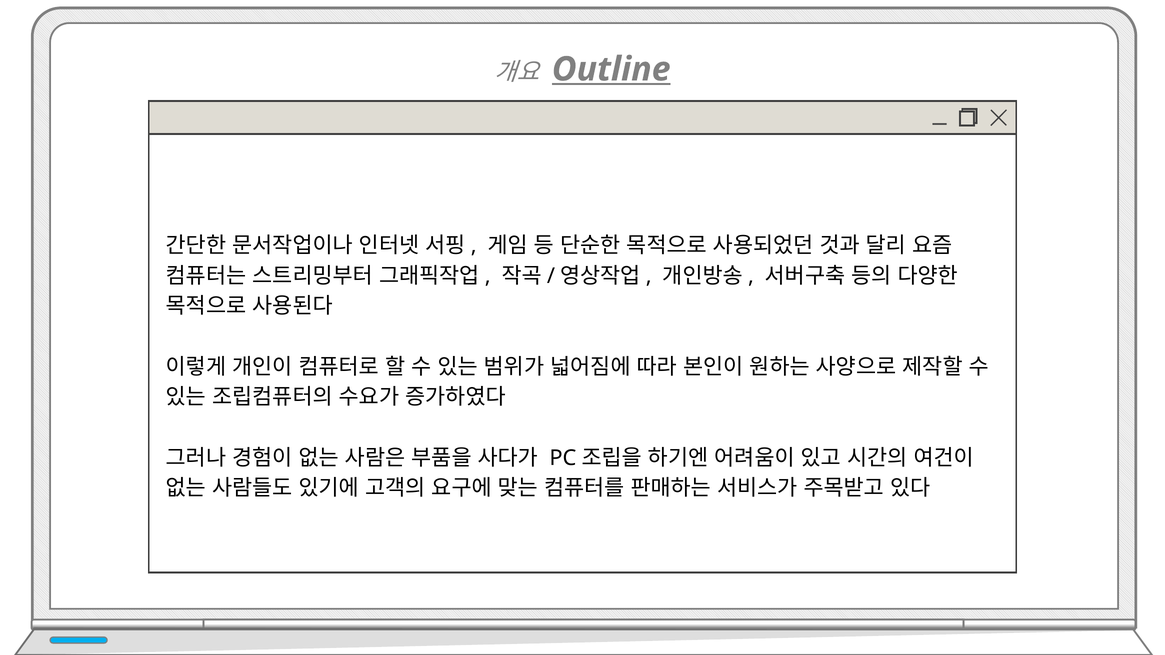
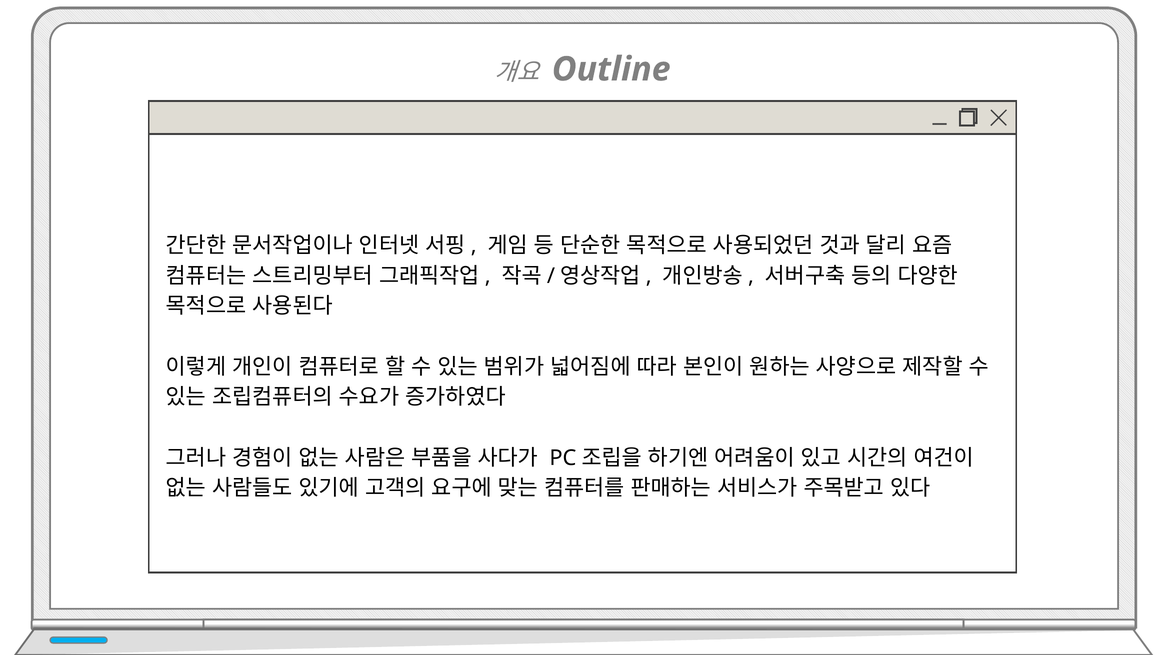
Outline underline: present -> none
